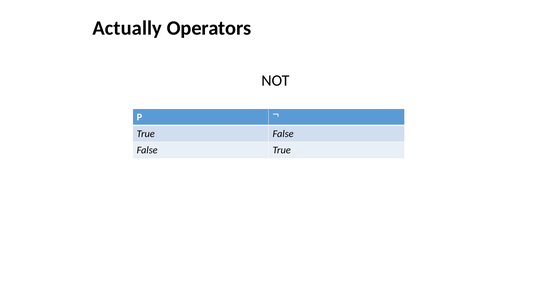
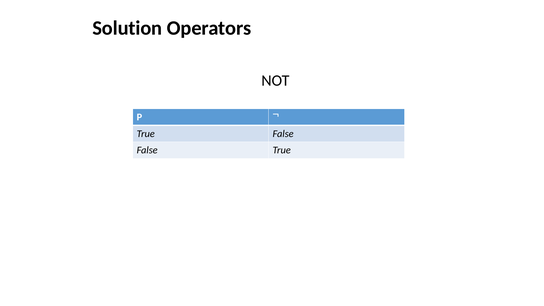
Actually: Actually -> Solution
